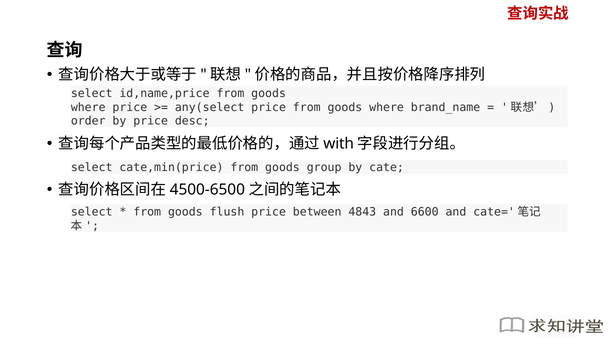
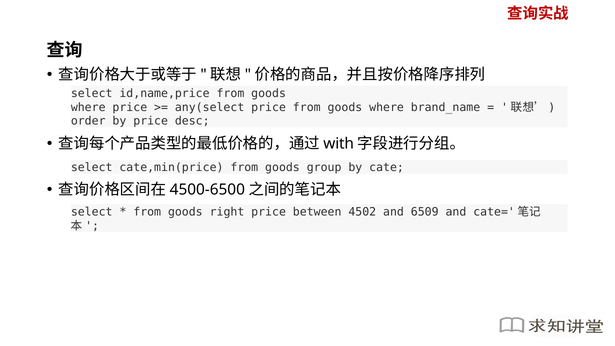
flush: flush -> right
4843: 4843 -> 4502
6600: 6600 -> 6509
